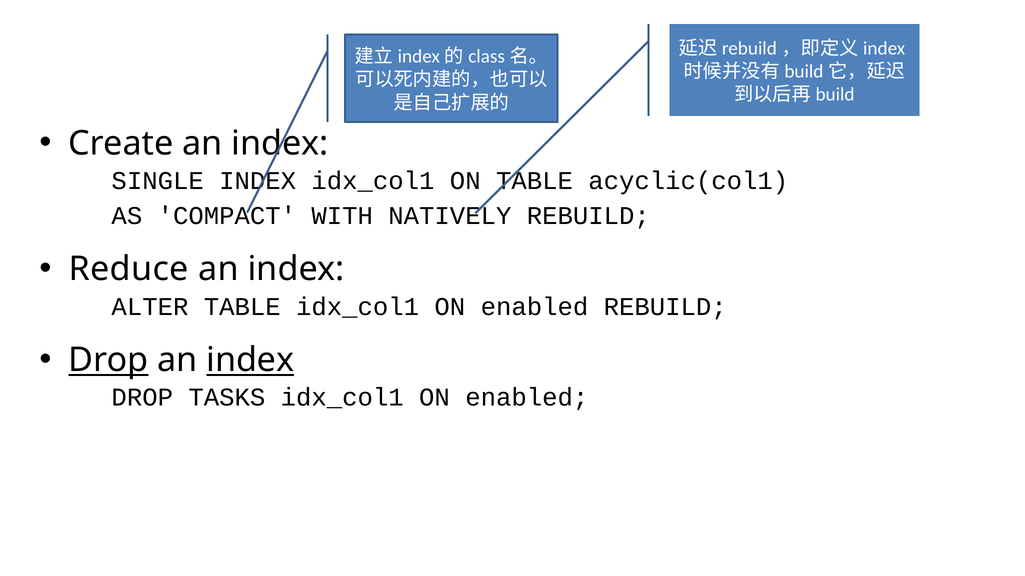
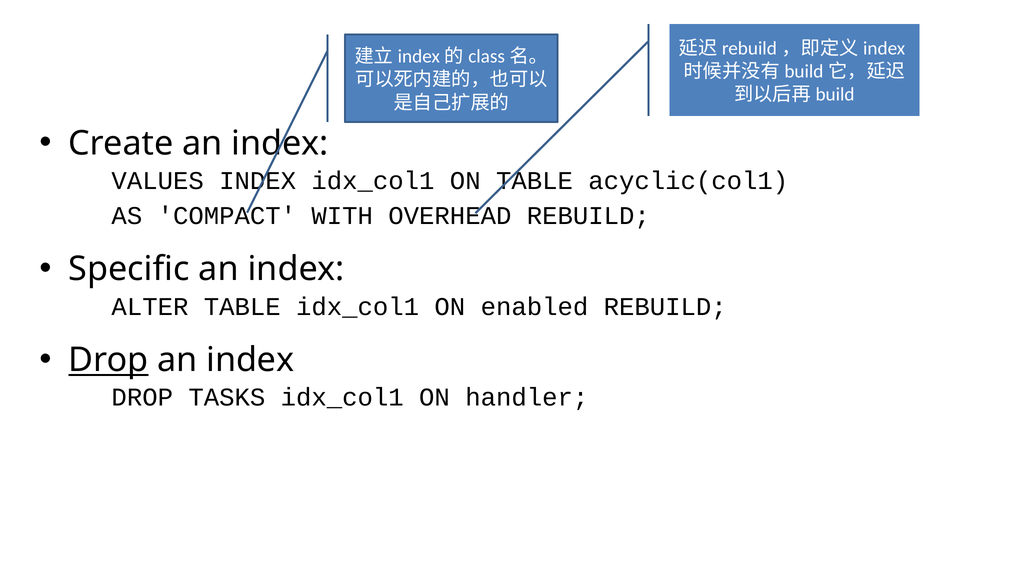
SINGLE: SINGLE -> VALUES
NATIVELY: NATIVELY -> OVERHEAD
Reduce: Reduce -> Specific
index at (250, 360) underline: present -> none
enabled at (527, 398): enabled -> handler
